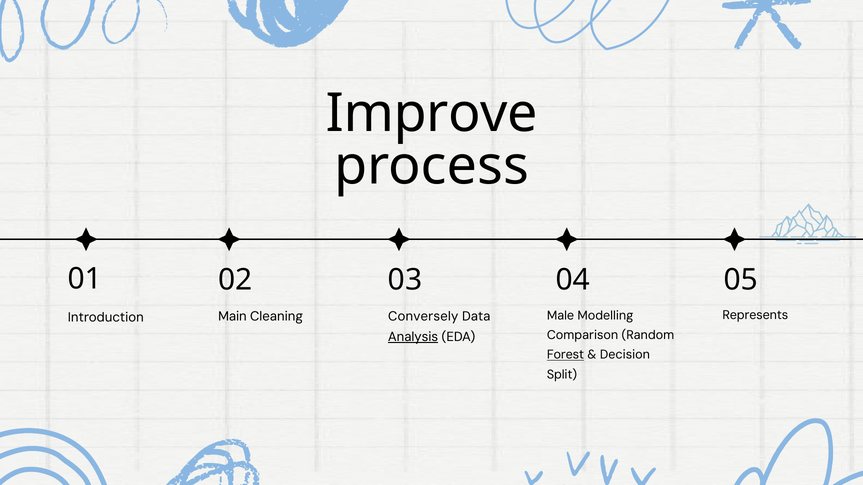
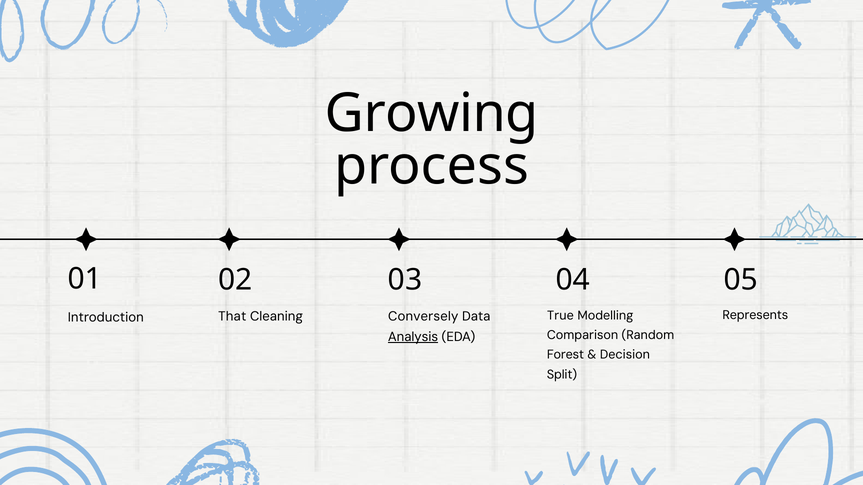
Improve: Improve -> Growing
Male: Male -> True
Main: Main -> That
Forest underline: present -> none
